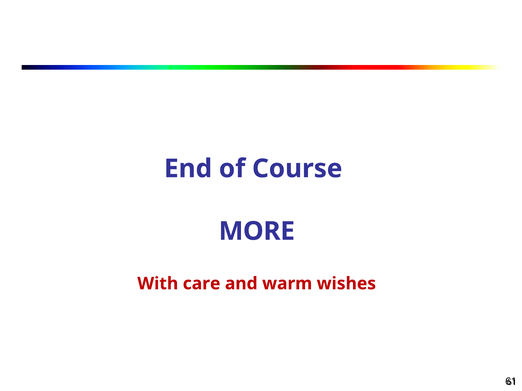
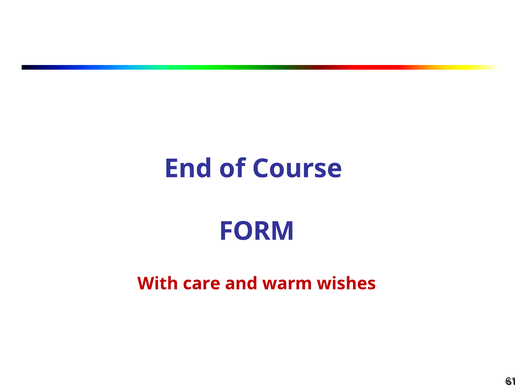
MORE: MORE -> FORM
